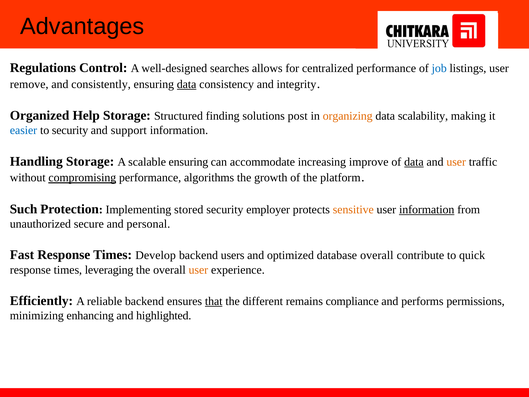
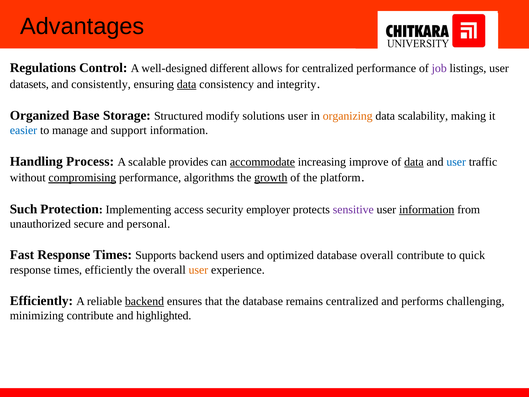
searches: searches -> different
job colour: blue -> purple
remove: remove -> datasets
Help: Help -> Base
finding: finding -> modify
solutions post: post -> user
to security: security -> manage
Handling Storage: Storage -> Process
scalable ensuring: ensuring -> provides
accommodate underline: none -> present
user at (456, 162) colour: orange -> blue
growth underline: none -> present
stored: stored -> access
sensitive colour: orange -> purple
Develop: Develop -> Supports
times leveraging: leveraging -> efficiently
backend at (144, 301) underline: none -> present
that underline: present -> none
the different: different -> database
remains compliance: compliance -> centralized
permissions: permissions -> challenging
minimizing enhancing: enhancing -> contribute
